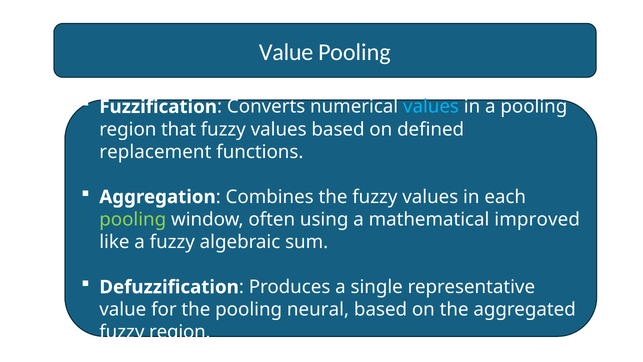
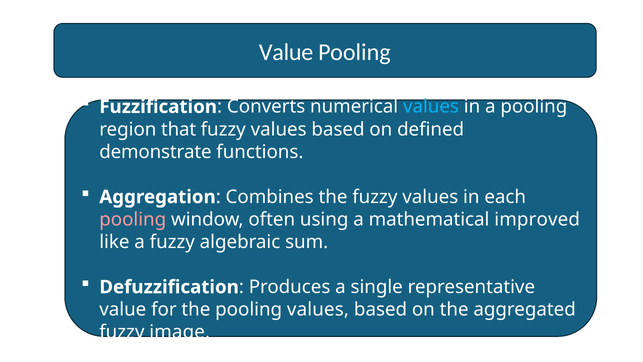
replacement: replacement -> demonstrate
pooling at (133, 219) colour: light green -> pink
pooling neural: neural -> values
fuzzy region: region -> image
